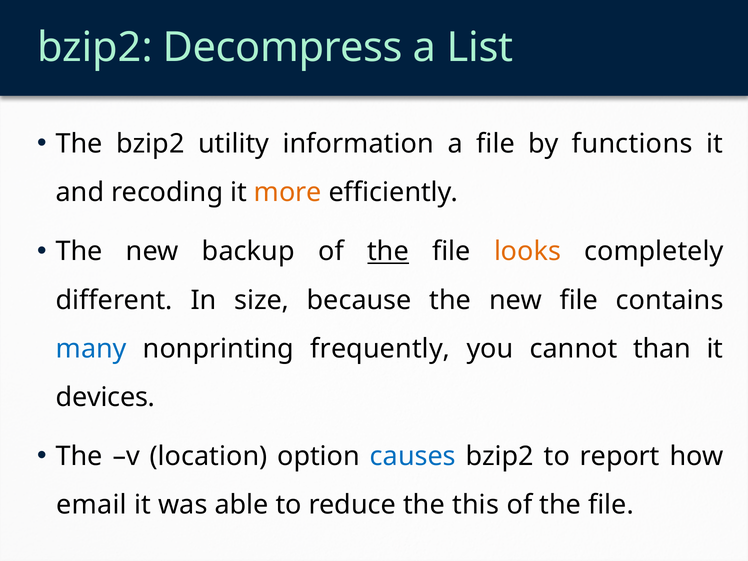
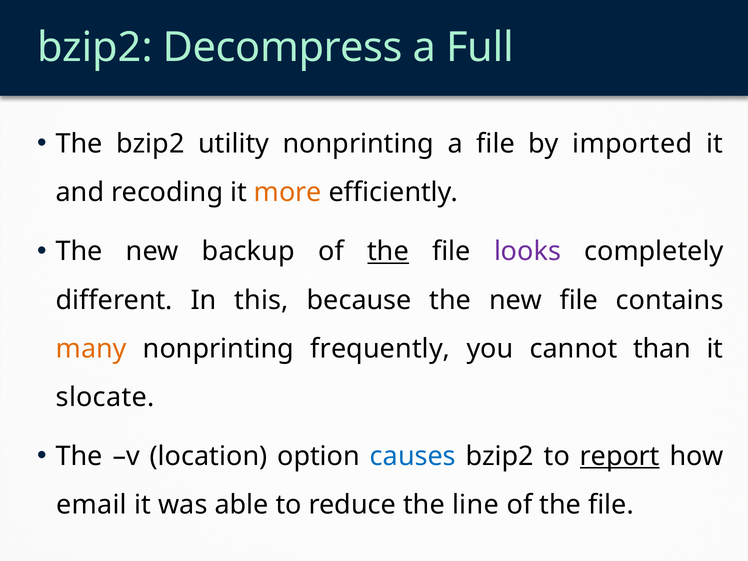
List: List -> Full
utility information: information -> nonprinting
functions: functions -> imported
looks colour: orange -> purple
size: size -> this
many colour: blue -> orange
devices: devices -> slocate
report underline: none -> present
this: this -> line
